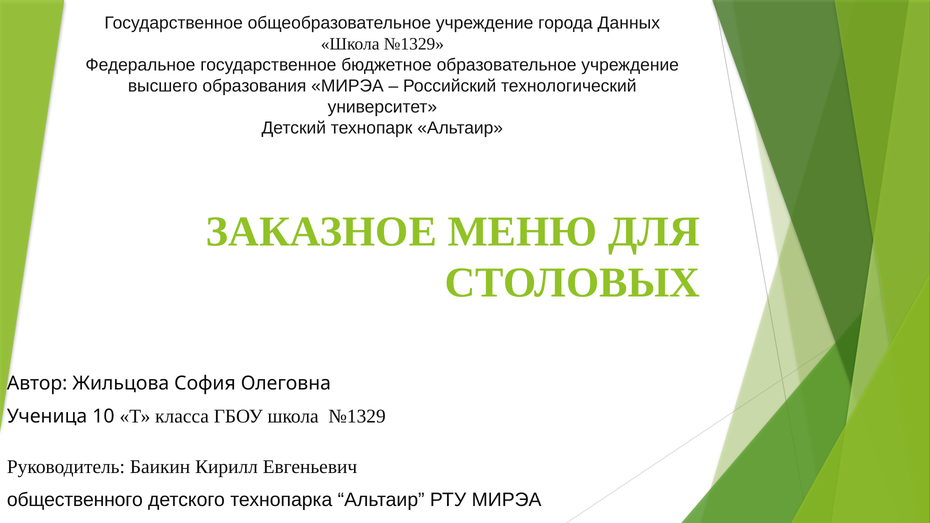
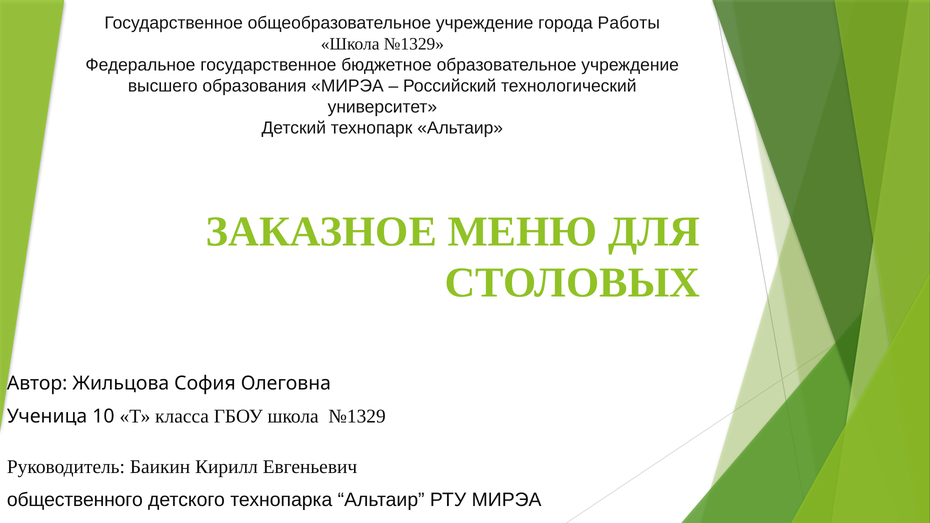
Данных: Данных -> Работы
